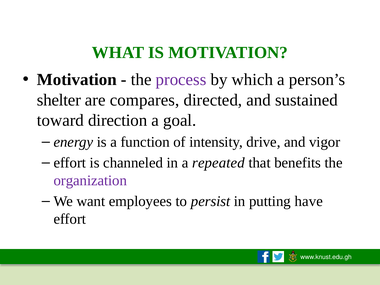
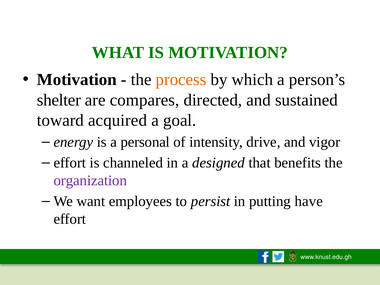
process colour: purple -> orange
direction: direction -> acquired
function: function -> personal
repeated: repeated -> designed
